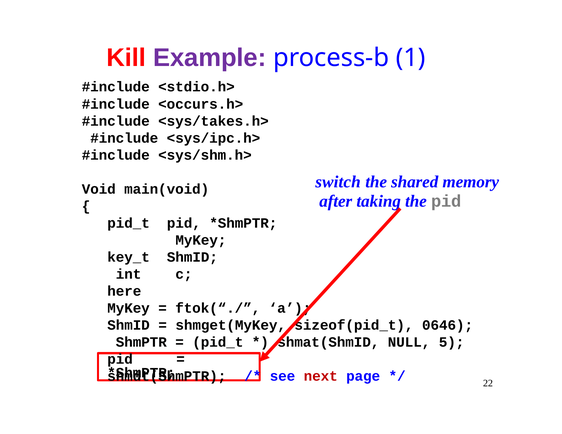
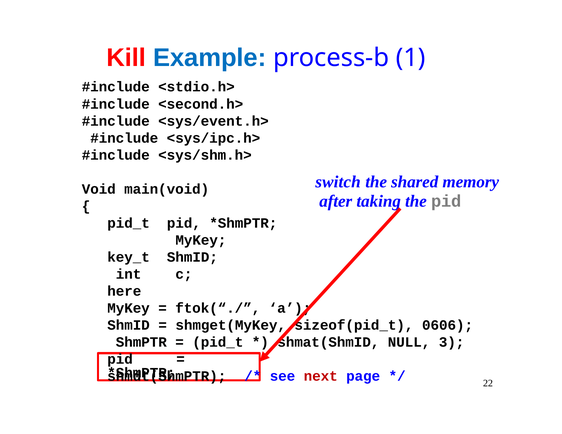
Example colour: purple -> blue
<occurs.h>: <occurs.h> -> <second.h>
<sys/takes.h>: <sys/takes.h> -> <sys/event.h>
0646: 0646 -> 0606
5: 5 -> 3
